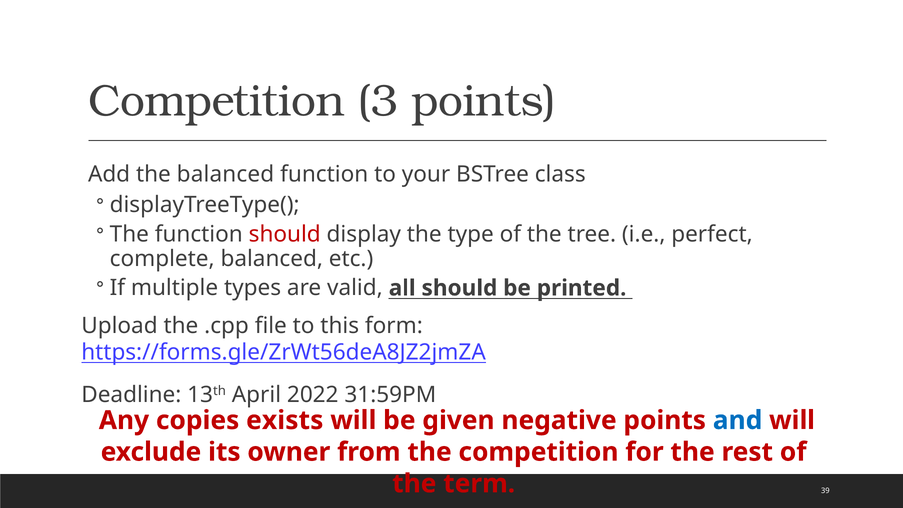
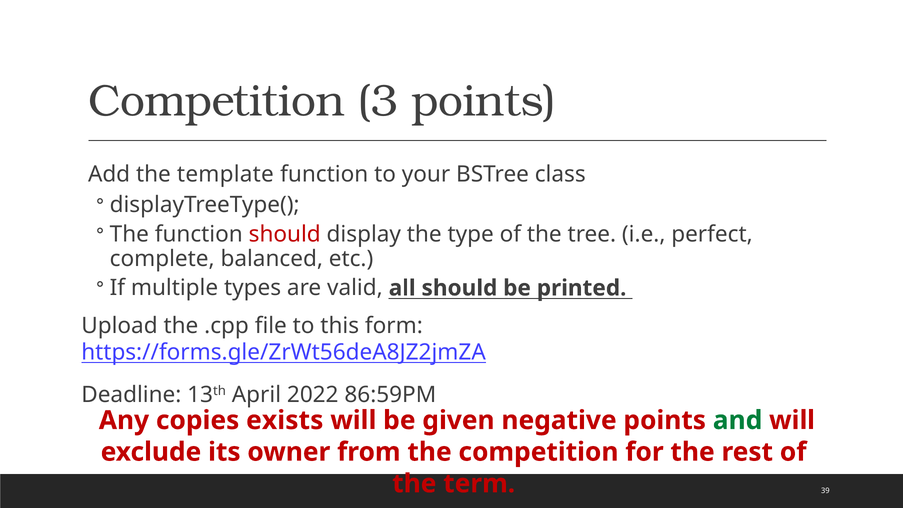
the balanced: balanced -> template
31:59PM: 31:59PM -> 86:59PM
and colour: blue -> green
